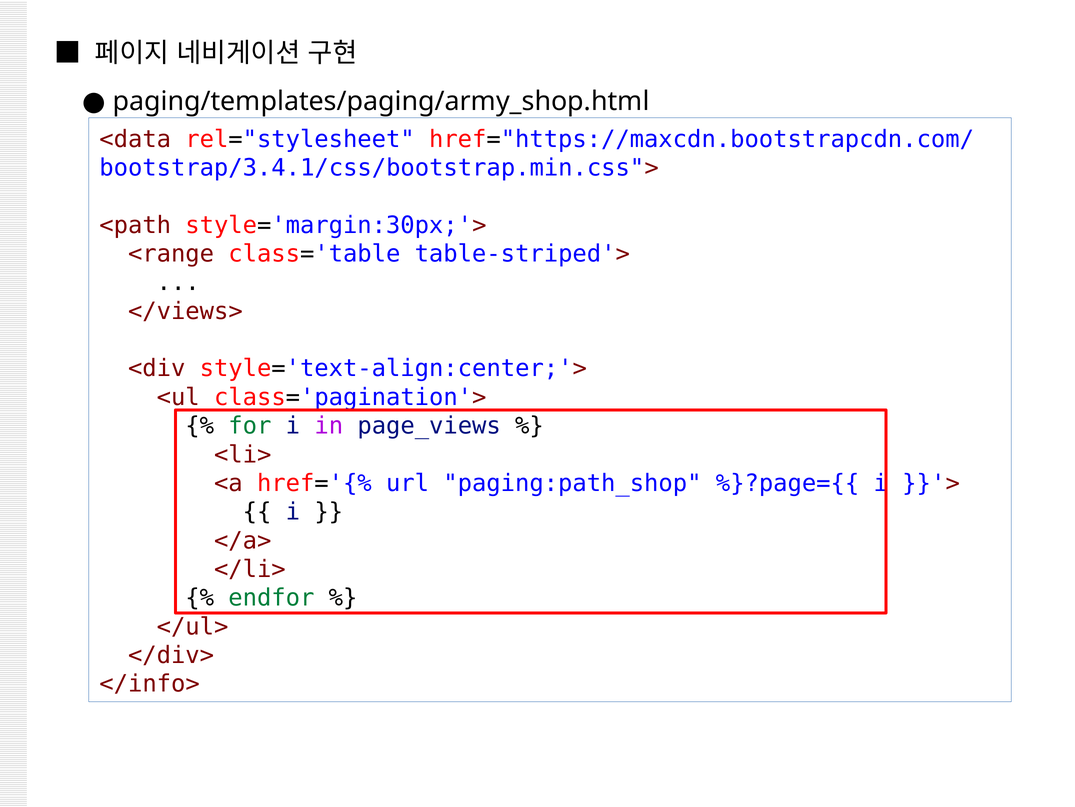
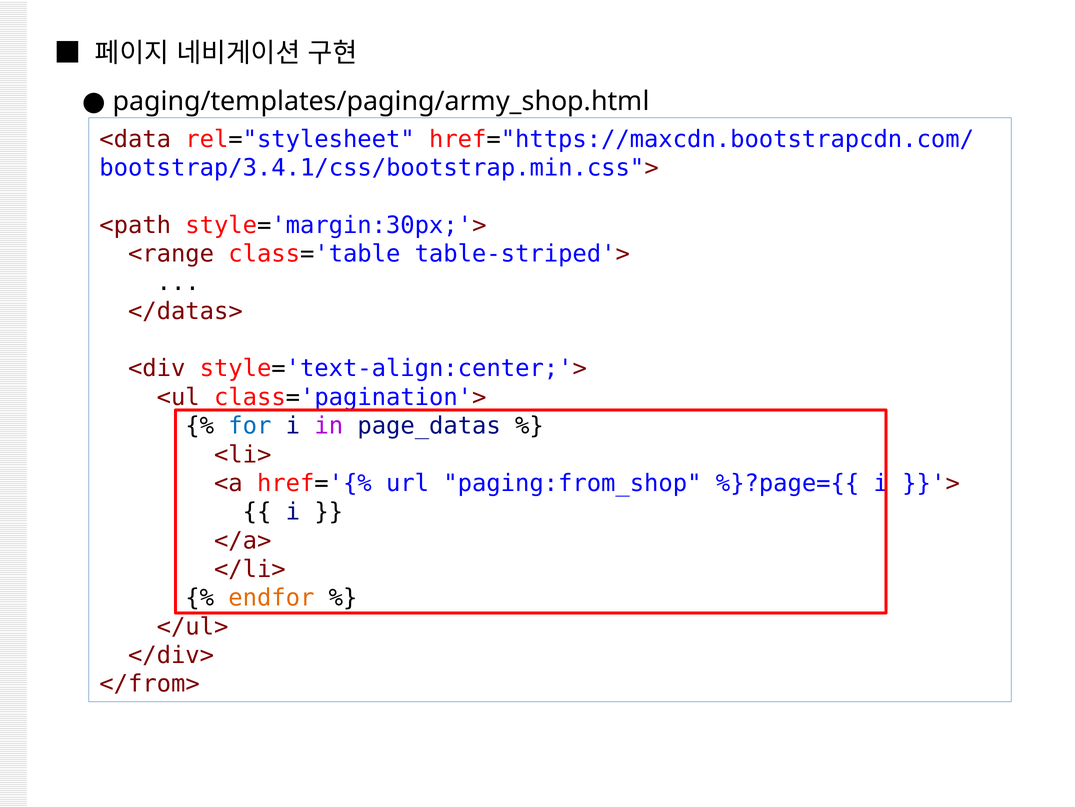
</views>: </views> -> </datas>
for colour: green -> blue
page_views: page_views -> page_datas
paging:path_shop: paging:path_shop -> paging:from_shop
endfor colour: green -> orange
</info>: </info> -> </from>
